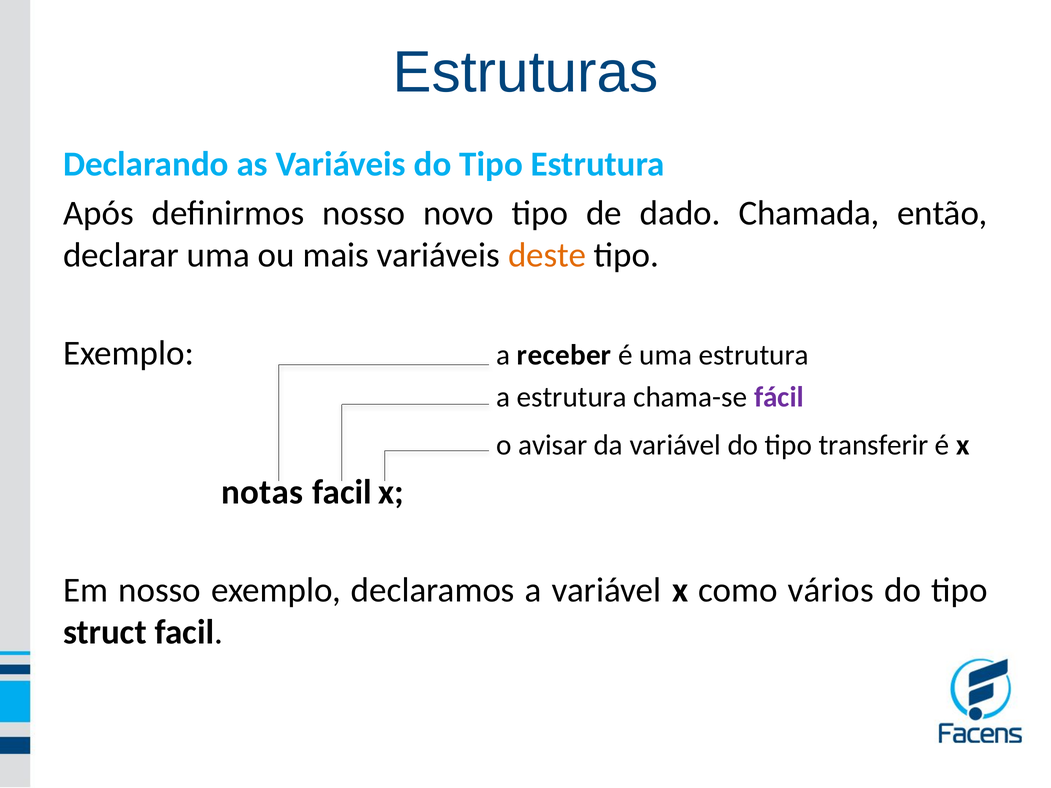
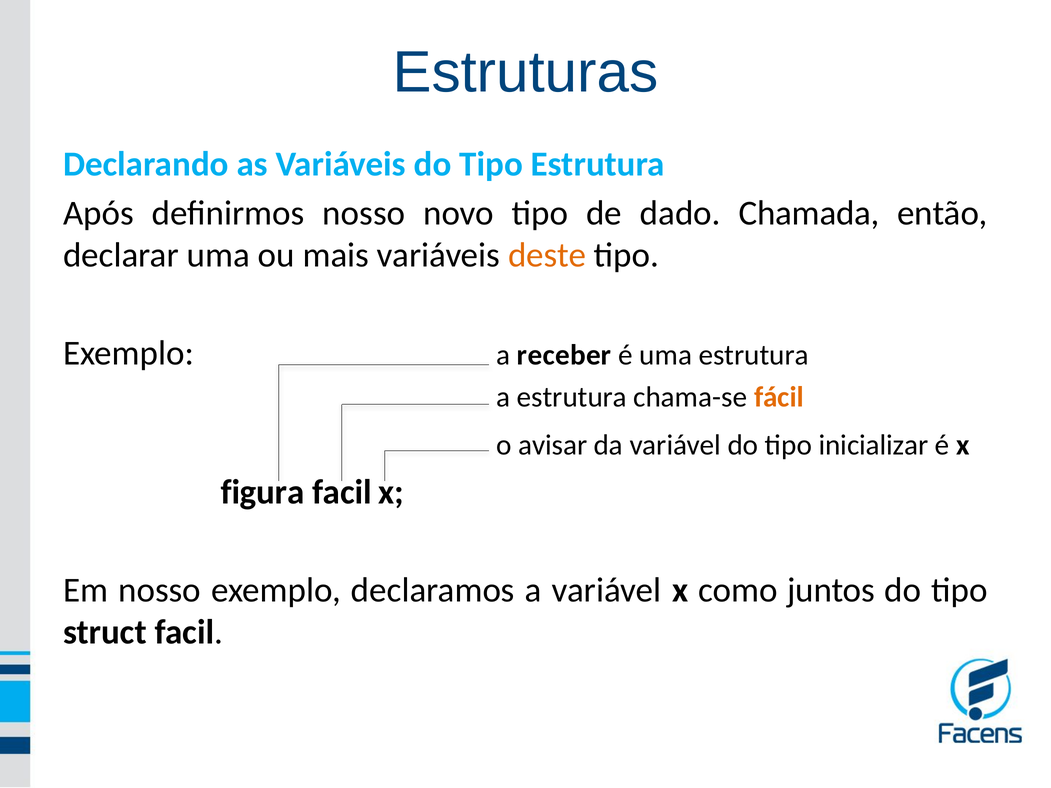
fácil colour: purple -> orange
transferir: transferir -> inicializar
notas: notas -> figura
vários: vários -> juntos
